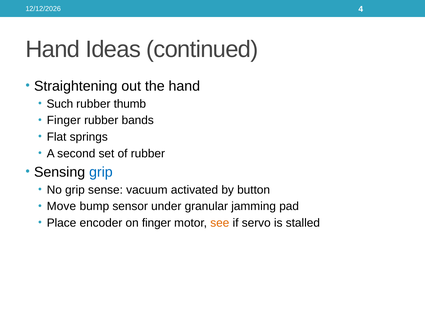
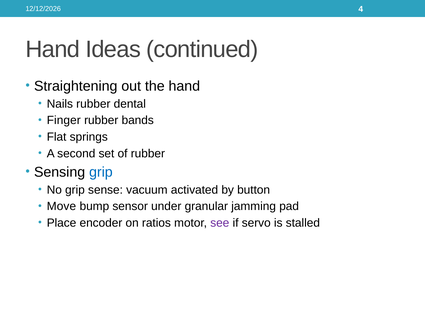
Such: Such -> Nails
thumb: thumb -> dental
on finger: finger -> ratios
see colour: orange -> purple
